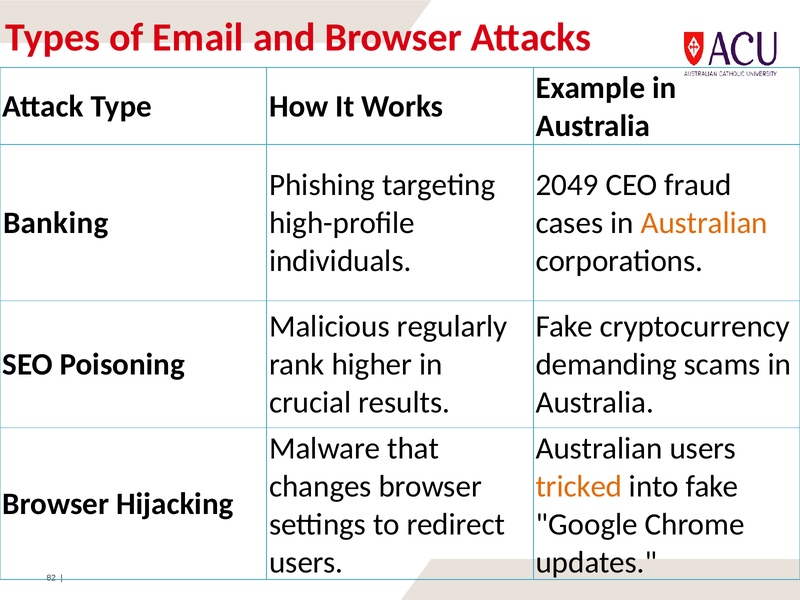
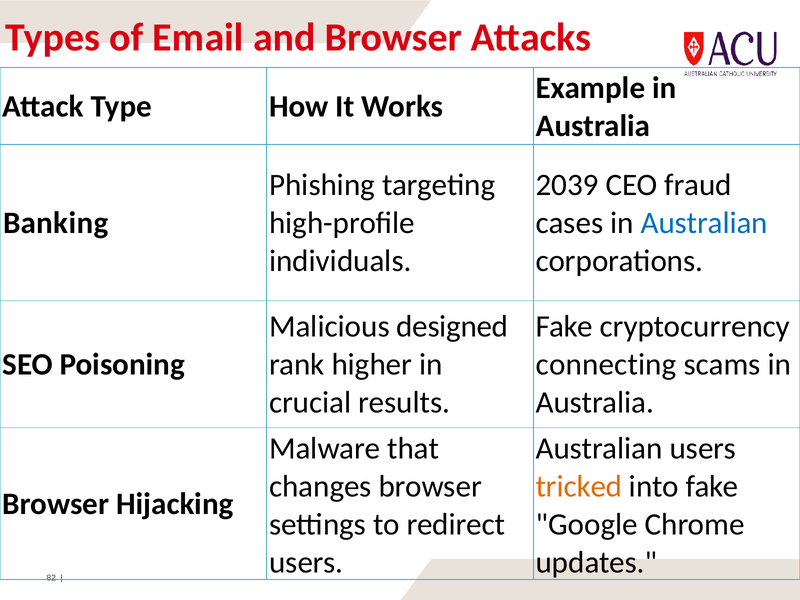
2049: 2049 -> 2039
Australian at (704, 223) colour: orange -> blue
regularly: regularly -> designed
demanding: demanding -> connecting
